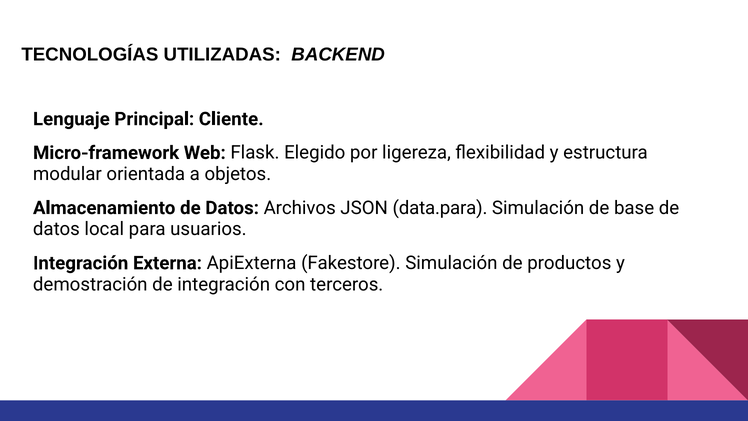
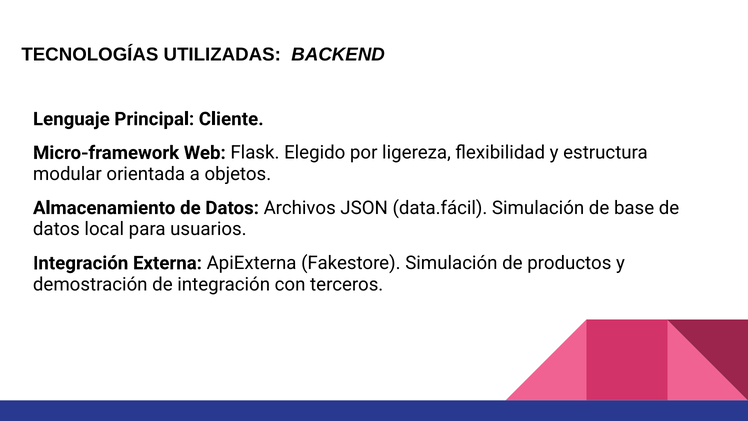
data.para: data.para -> data.fácil
